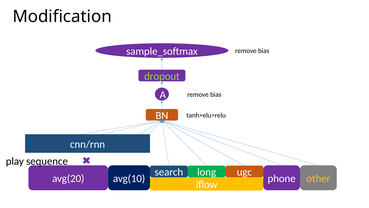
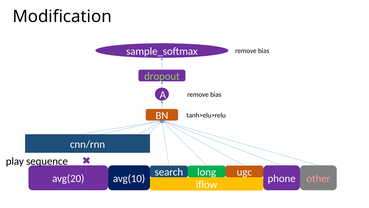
other colour: yellow -> pink
